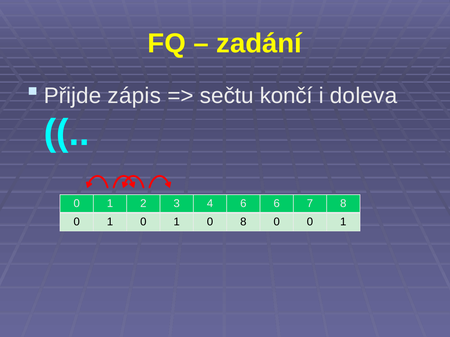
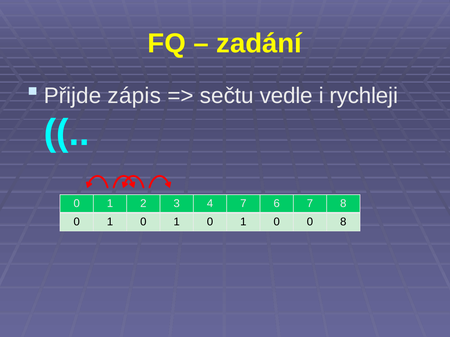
končí: končí -> vedle
doleva: doleva -> rychleji
4 6: 6 -> 7
8 at (243, 222): 8 -> 1
0 0 1: 1 -> 8
